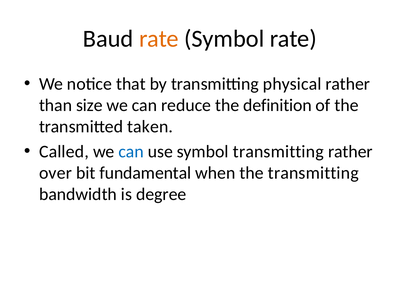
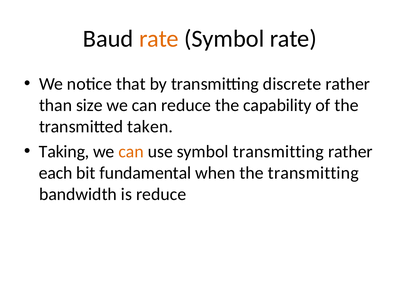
physical: physical -> discrete
definition: definition -> capability
Called: Called -> Taking
can at (131, 151) colour: blue -> orange
over: over -> each
is degree: degree -> reduce
